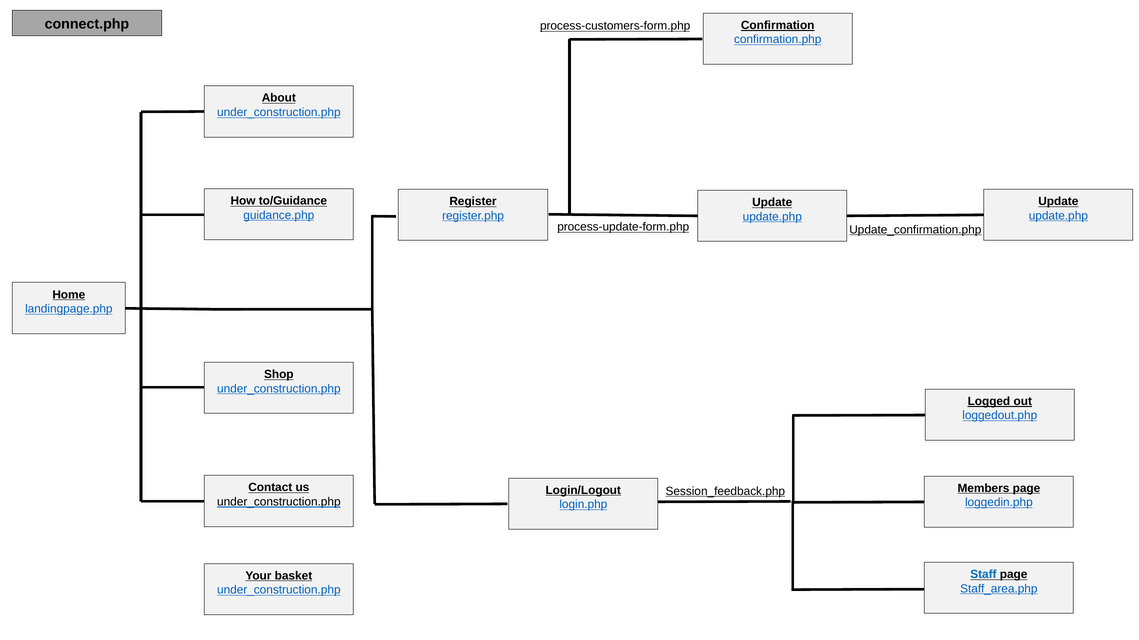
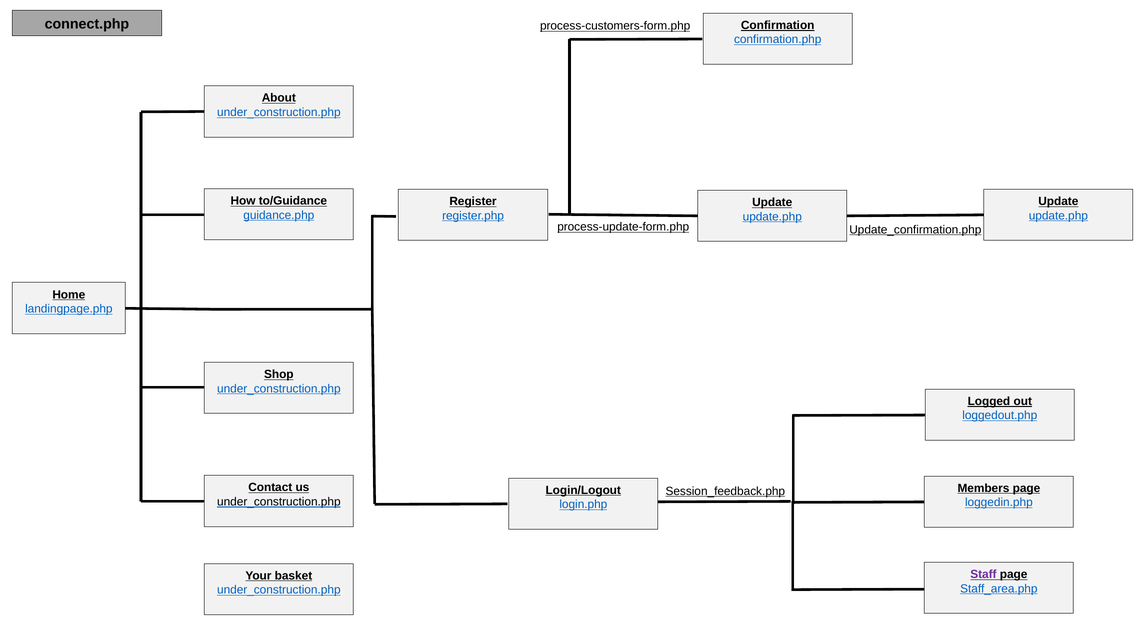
Staff colour: blue -> purple
